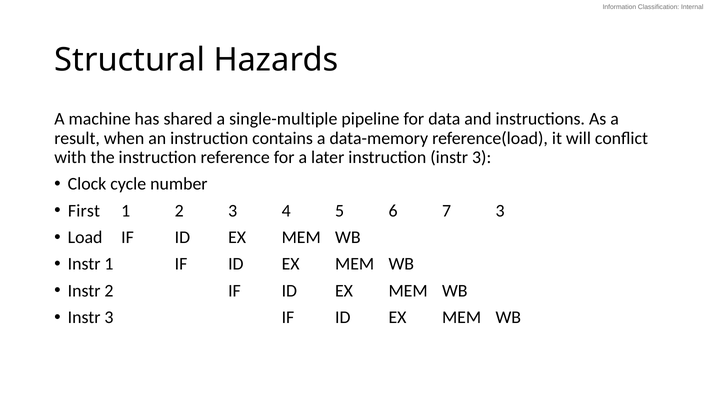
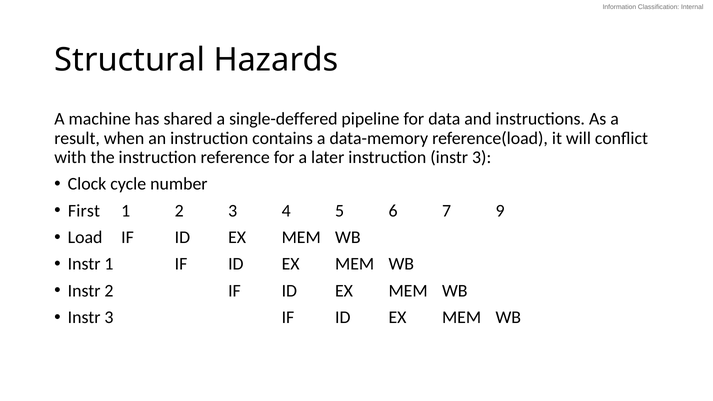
single-multiple: single-multiple -> single-deffered
7 3: 3 -> 9
